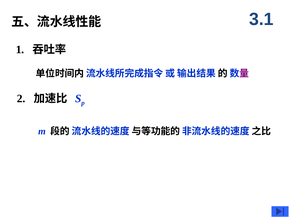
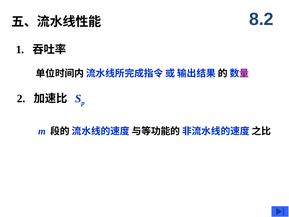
3.1: 3.1 -> 8.2
